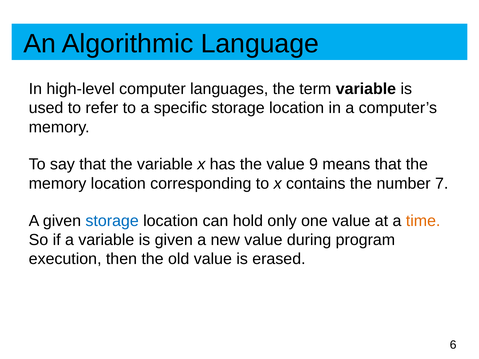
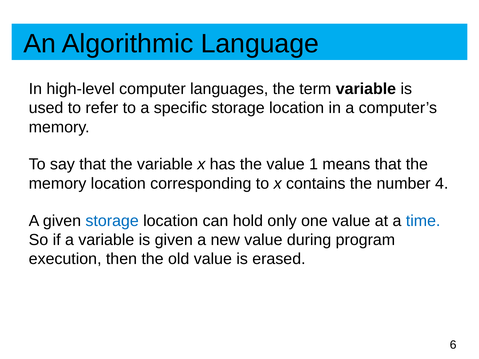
9: 9 -> 1
7: 7 -> 4
time colour: orange -> blue
